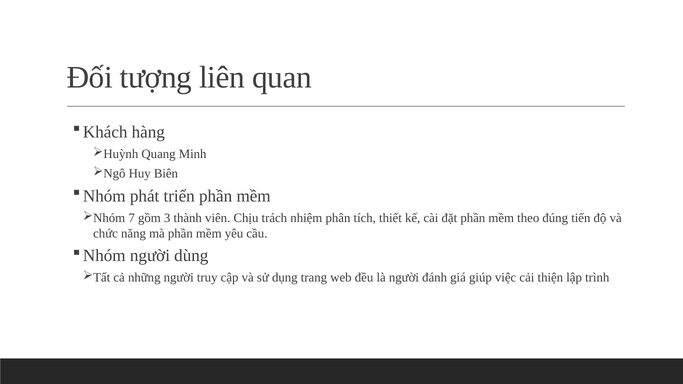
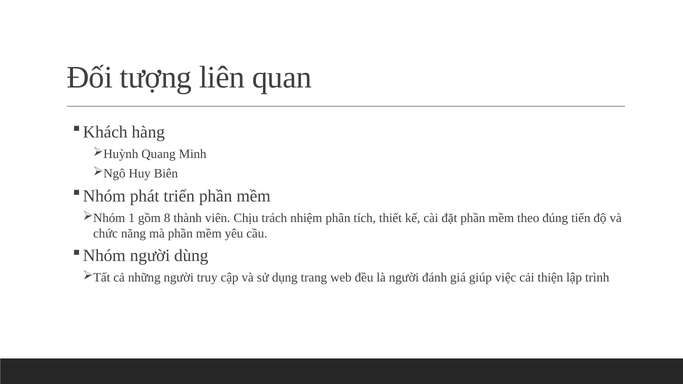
7: 7 -> 1
3: 3 -> 8
